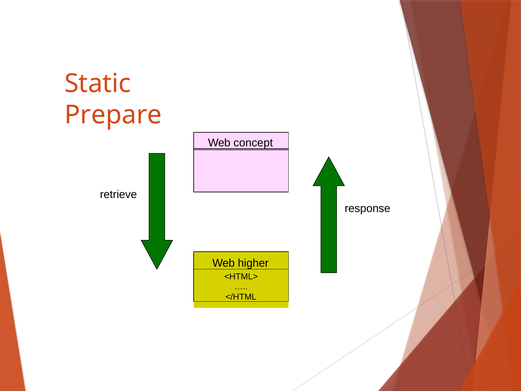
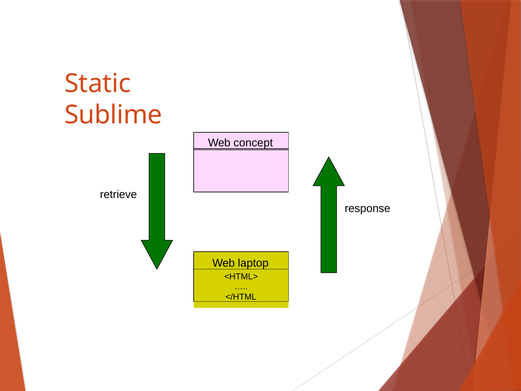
Prepare: Prepare -> Sublime
higher: higher -> laptop
